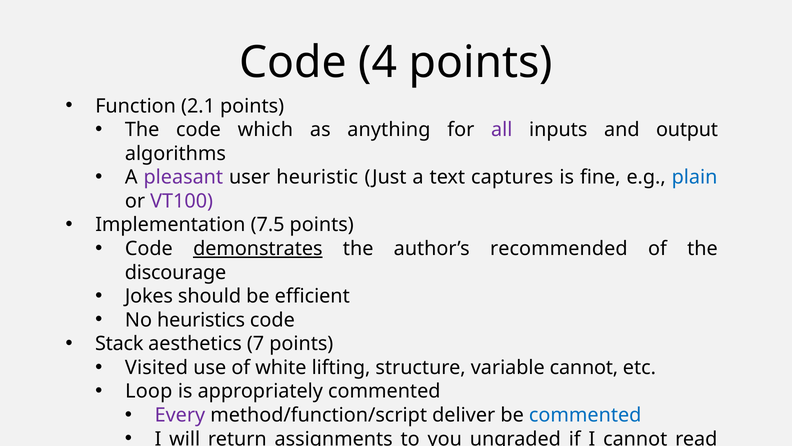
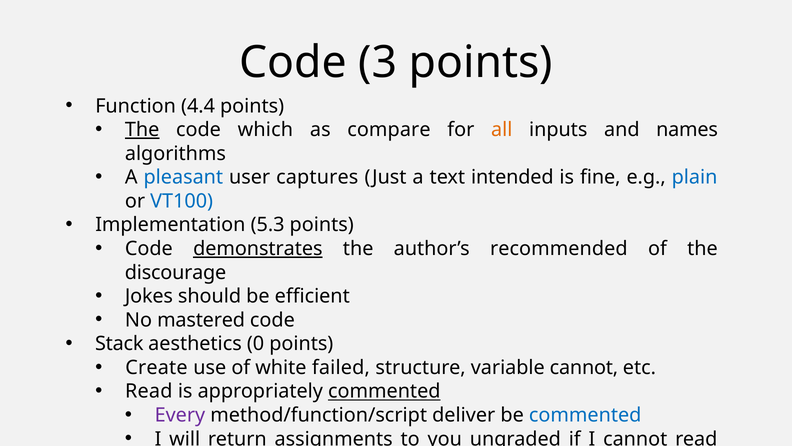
4: 4 -> 3
2.1: 2.1 -> 4.4
The at (142, 130) underline: none -> present
anything: anything -> compare
all colour: purple -> orange
output: output -> names
pleasant colour: purple -> blue
heuristic: heuristic -> captures
captures: captures -> intended
VT100 colour: purple -> blue
7.5: 7.5 -> 5.3
heuristics: heuristics -> mastered
7: 7 -> 0
Visited: Visited -> Create
lifting: lifting -> failed
Loop at (149, 391): Loop -> Read
commented at (384, 391) underline: none -> present
